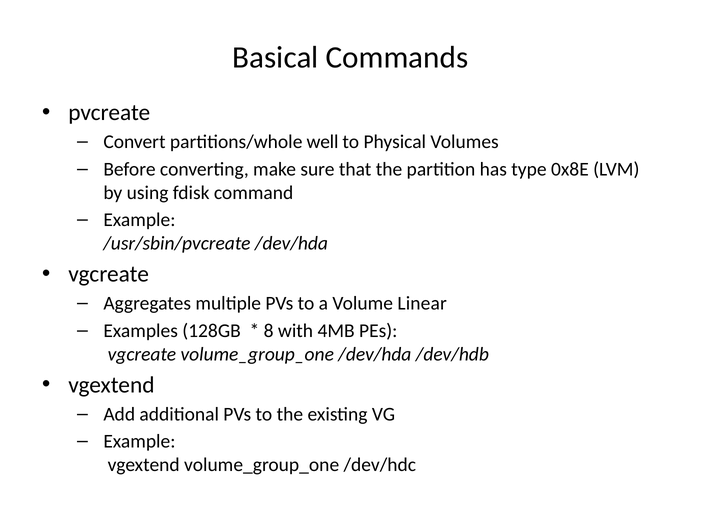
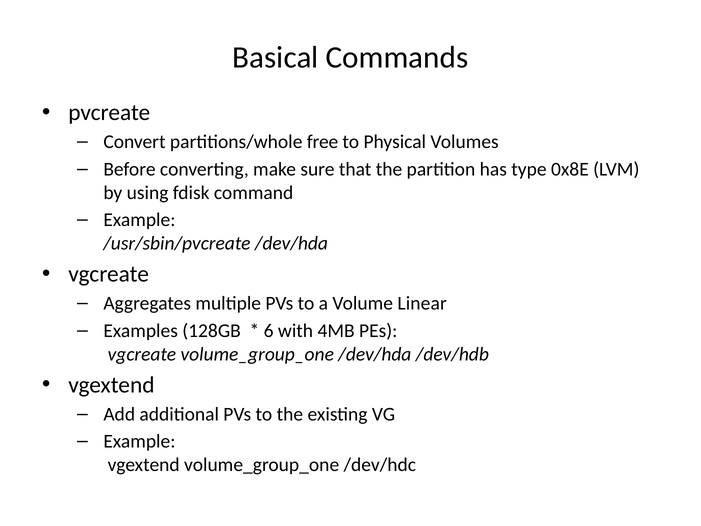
well: well -> free
8: 8 -> 6
